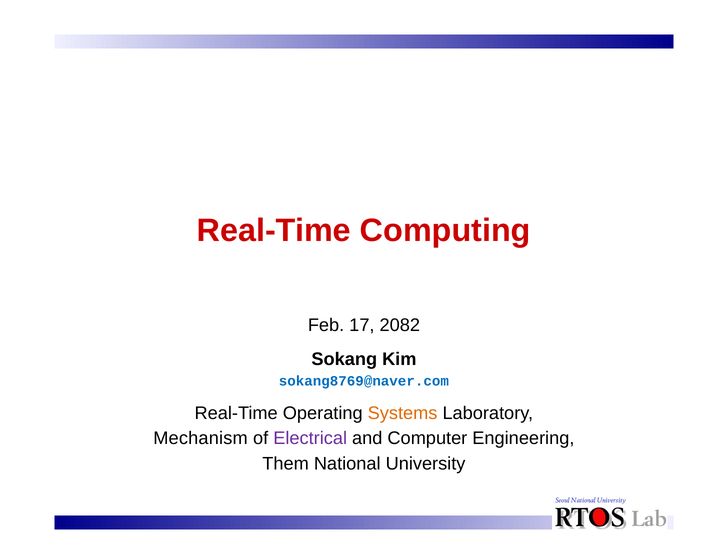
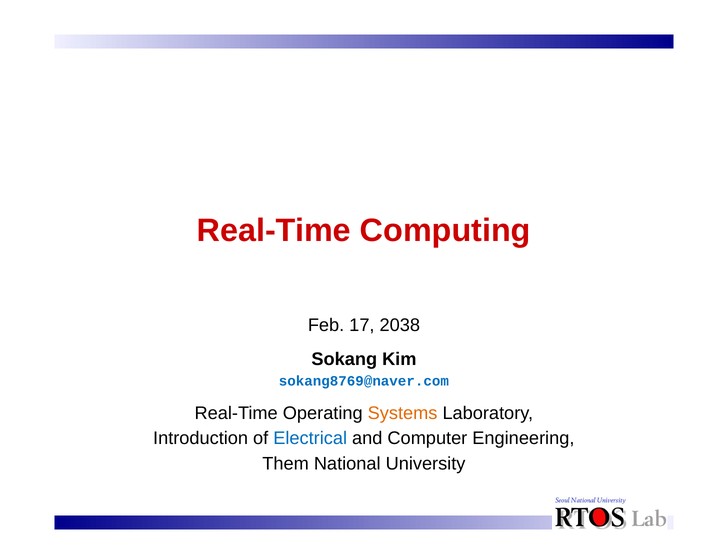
2082: 2082 -> 2038
Mechanism: Mechanism -> Introduction
Electrical colour: purple -> blue
